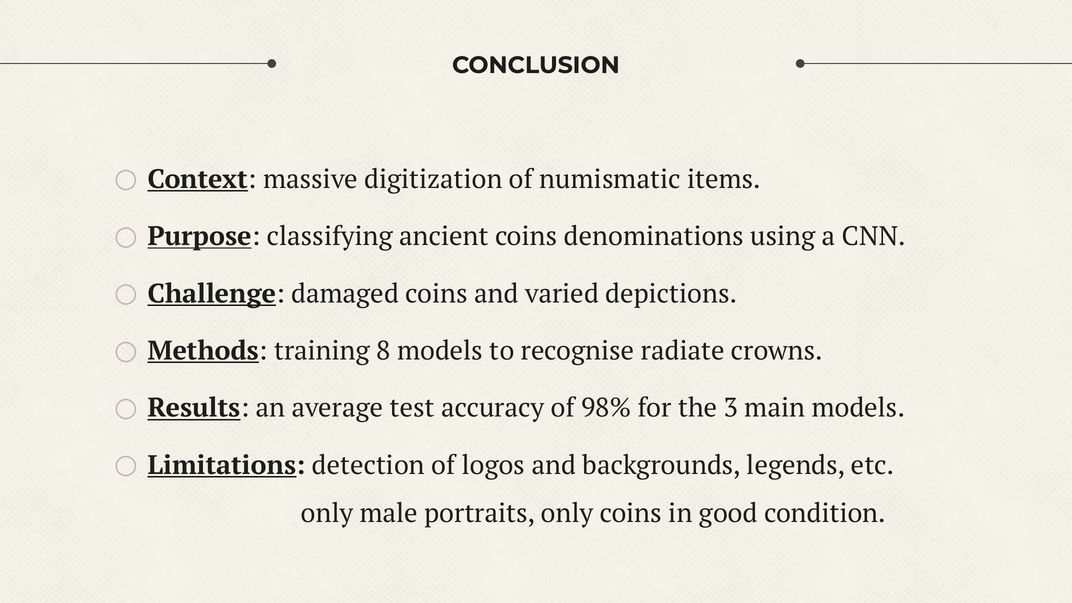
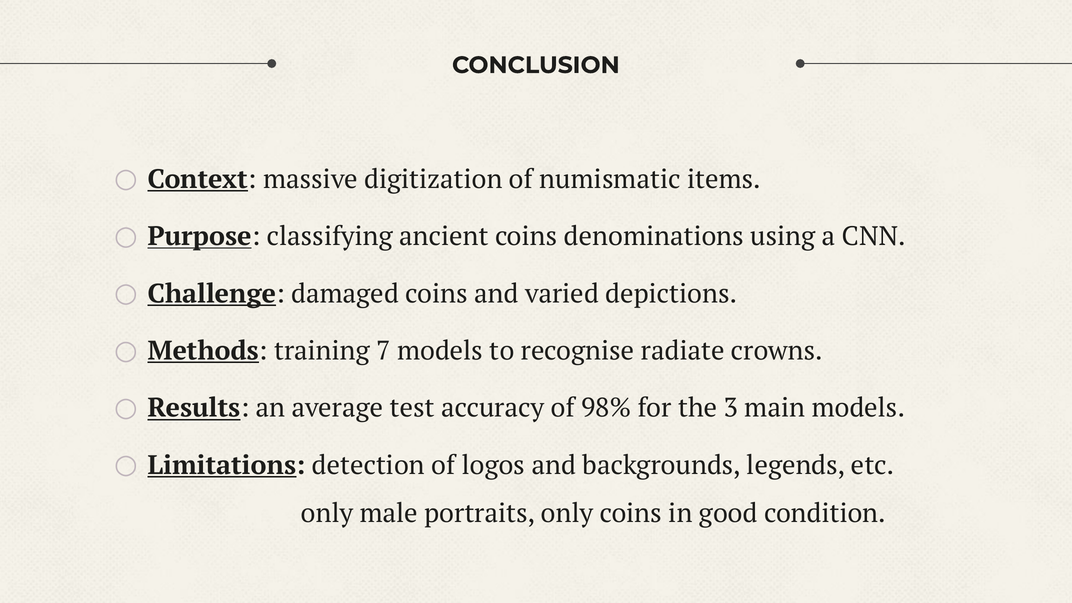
8: 8 -> 7
